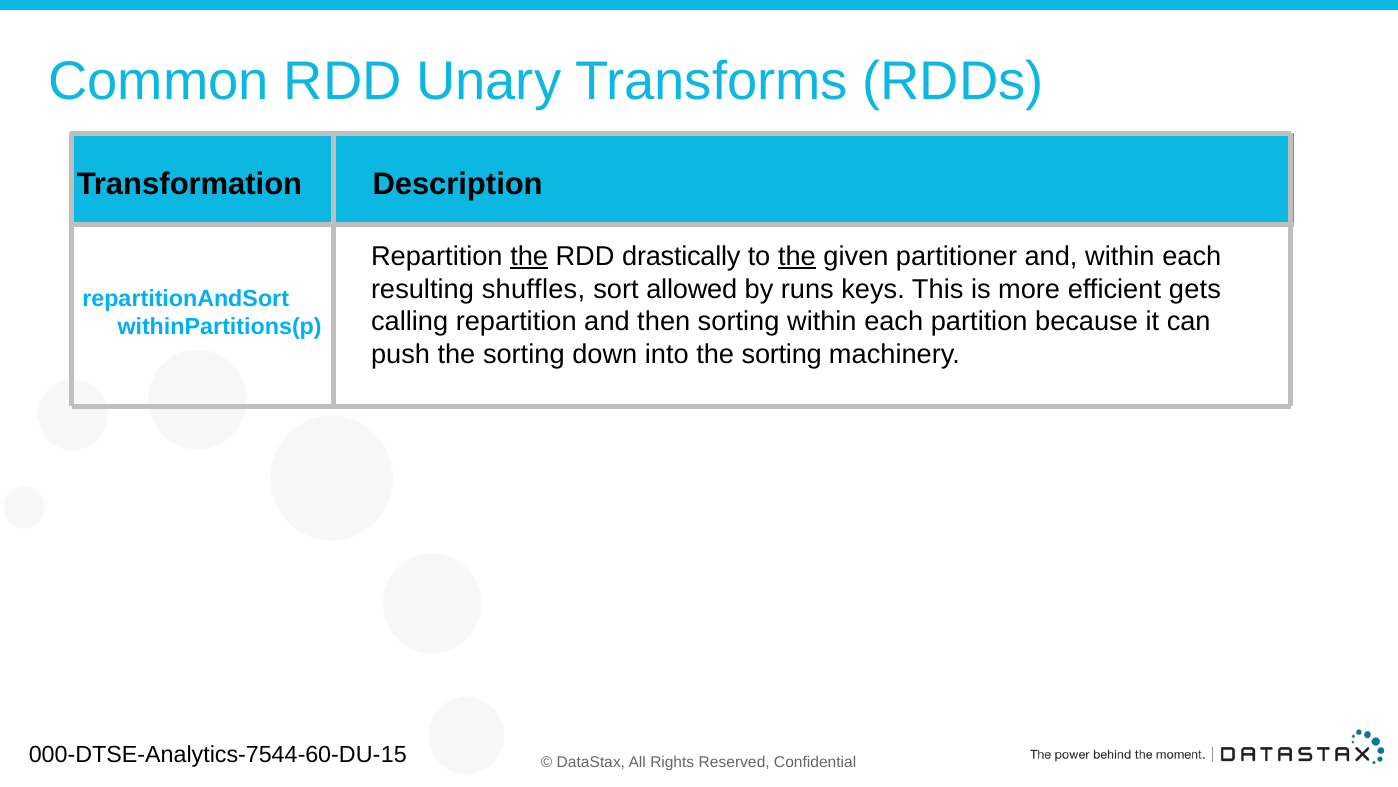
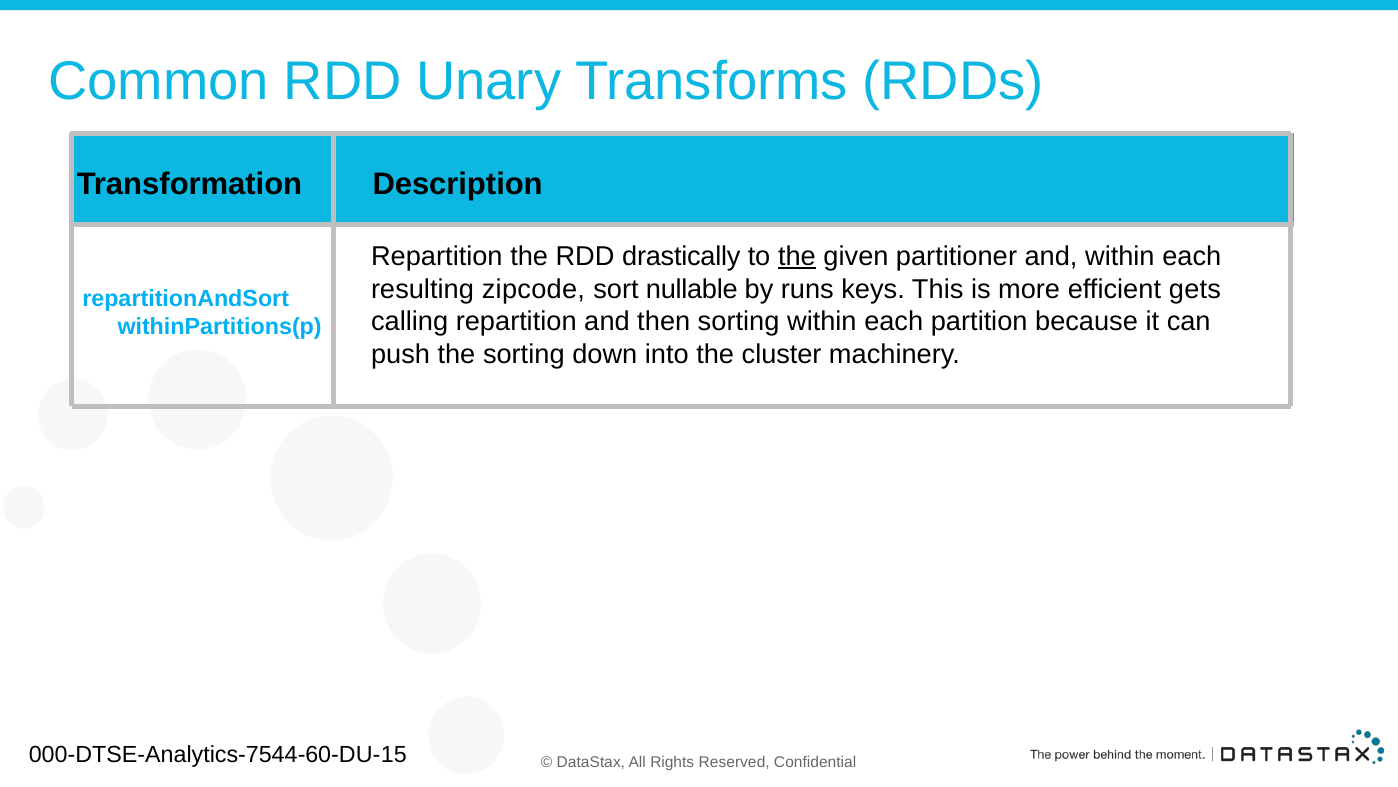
the at (529, 256) underline: present -> none
shuffles: shuffles -> zipcode
allowed: allowed -> nullable
into the sorting: sorting -> cluster
